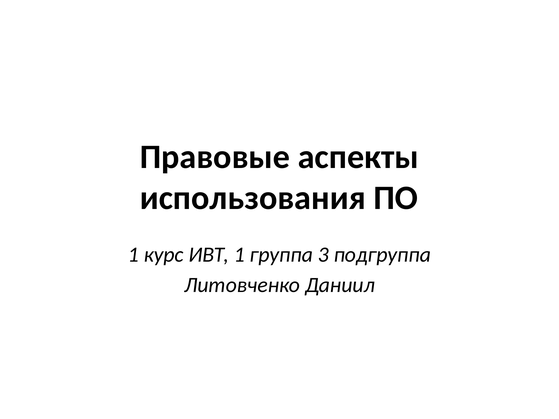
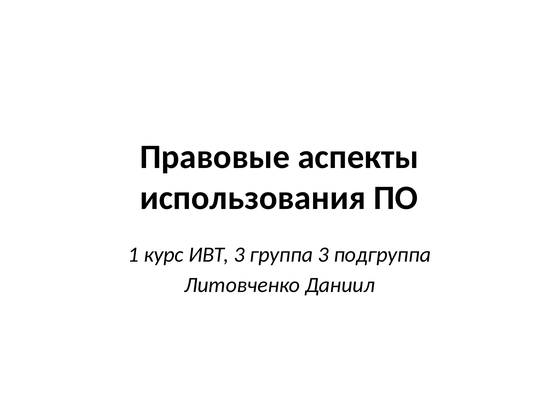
ИВТ 1: 1 -> 3
